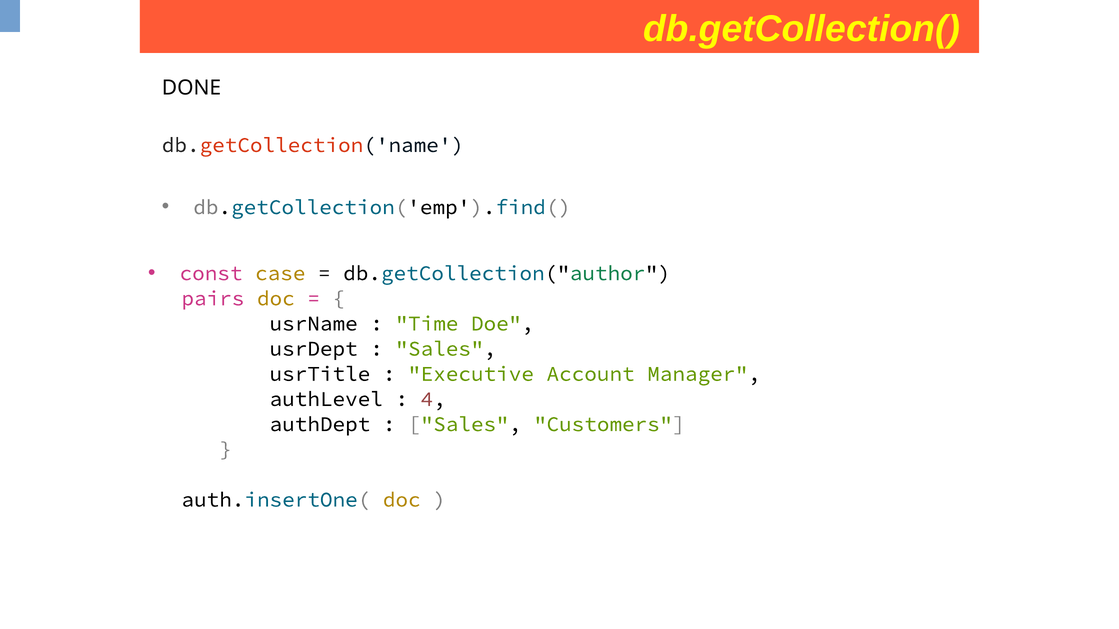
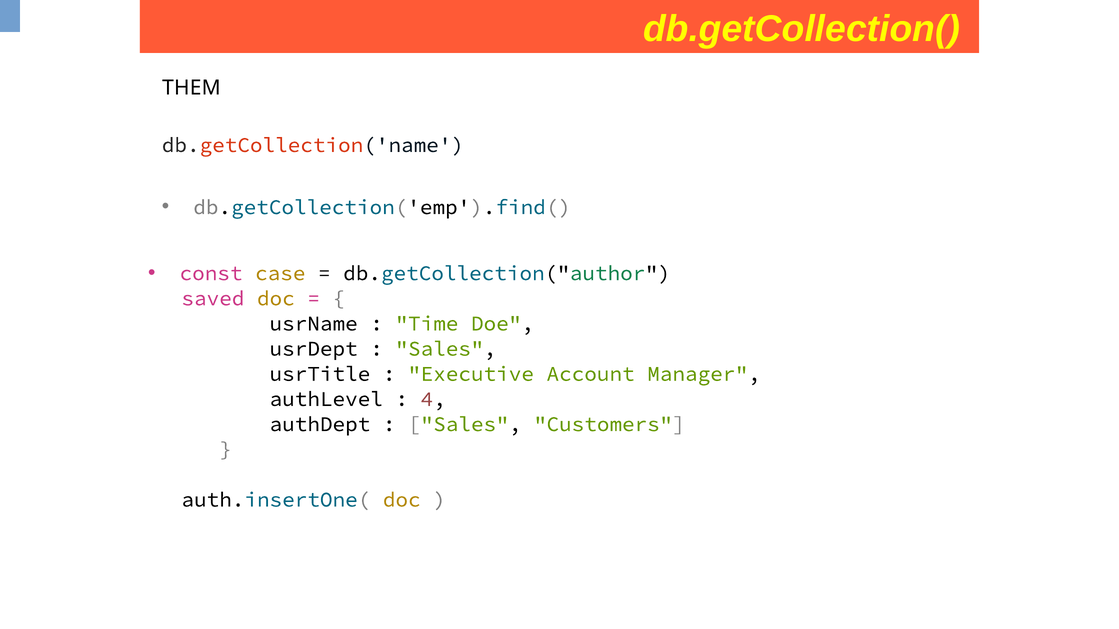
DONE: DONE -> THEM
pairs: pairs -> saved
